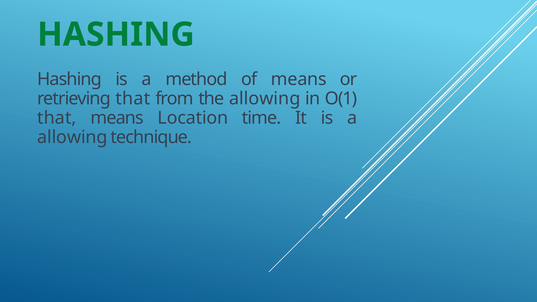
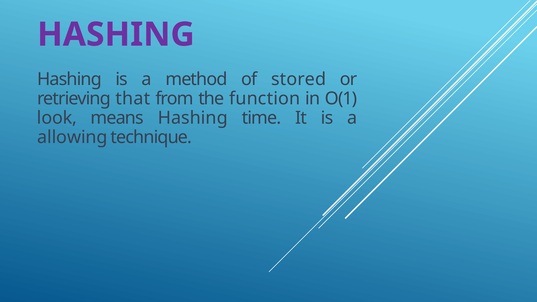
HASHING at (116, 35) colour: green -> purple
of means: means -> stored
the allowing: allowing -> function
that at (57, 118): that -> look
means Location: Location -> Hashing
